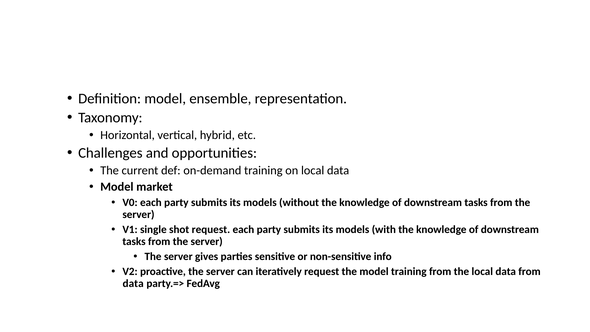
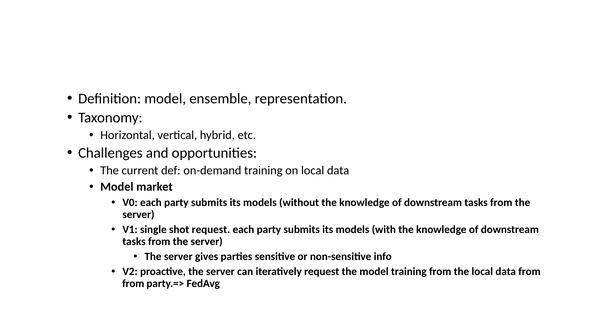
data at (133, 283): data -> from
